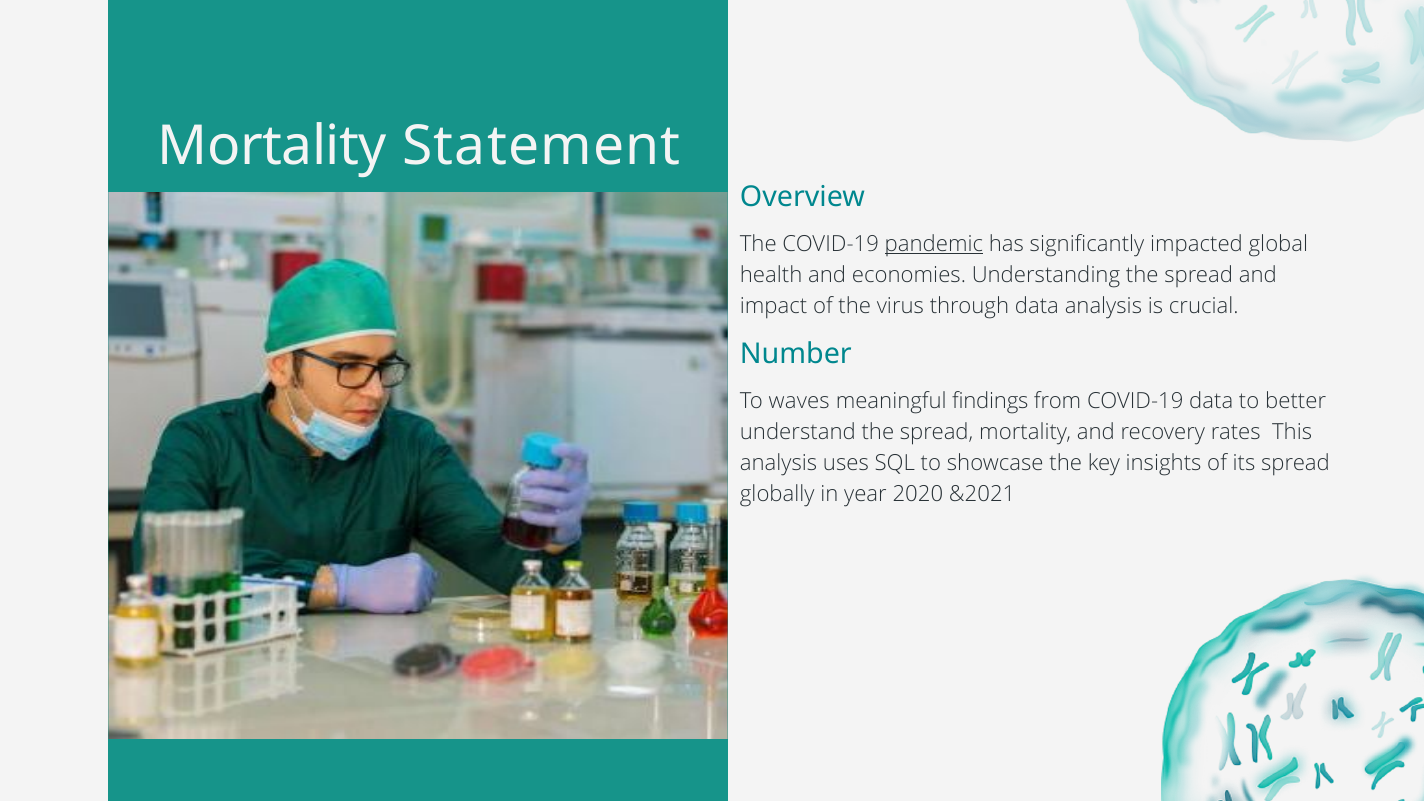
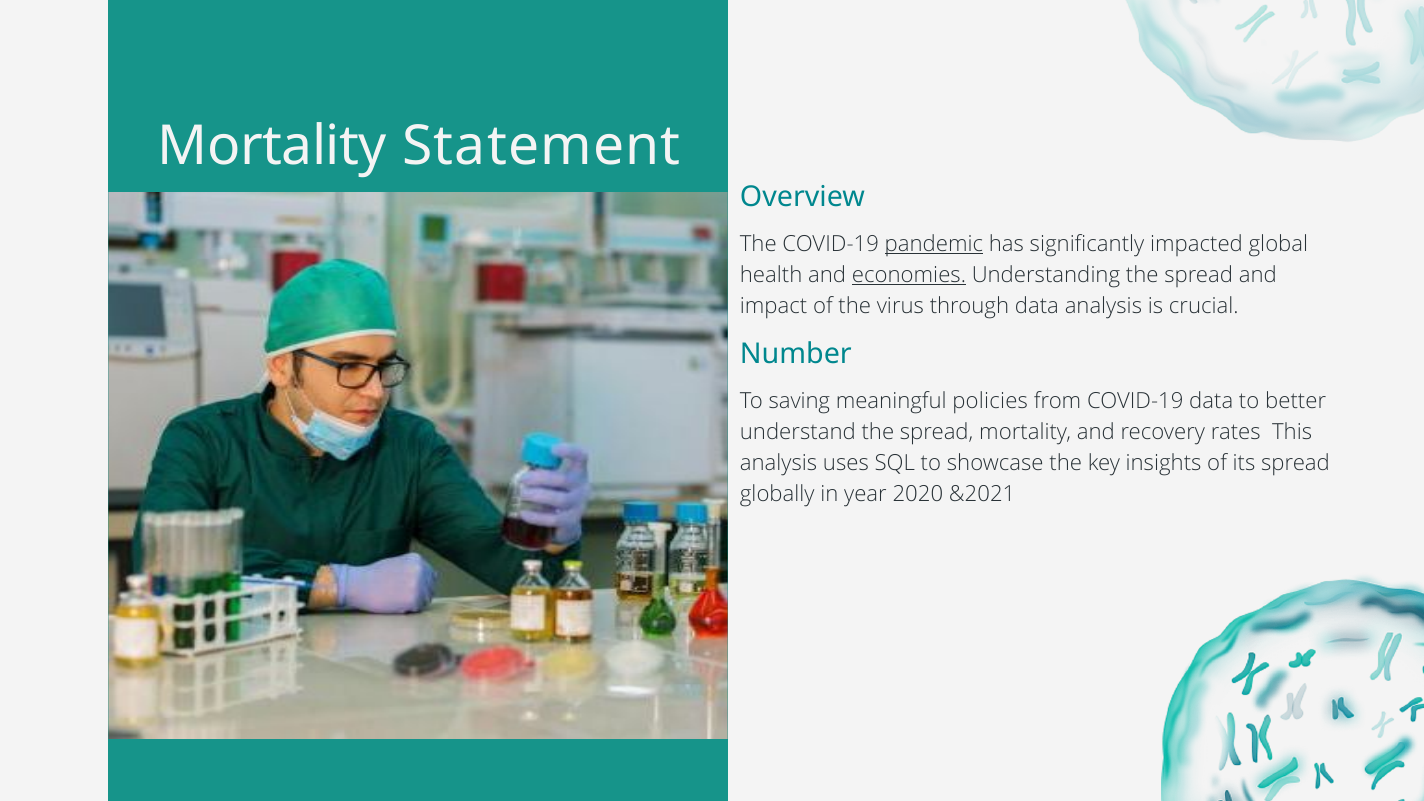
economies underline: none -> present
waves: waves -> saving
findings: findings -> policies
